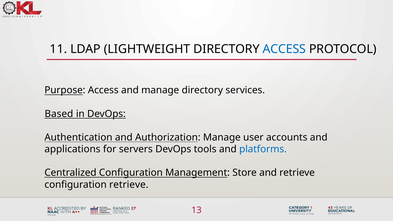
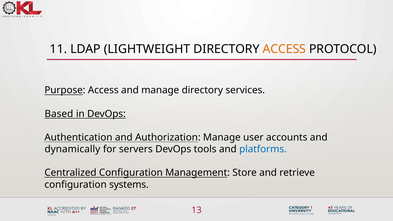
ACCESS at (284, 49) colour: blue -> orange
applications: applications -> dynamically
configuration retrieve: retrieve -> systems
